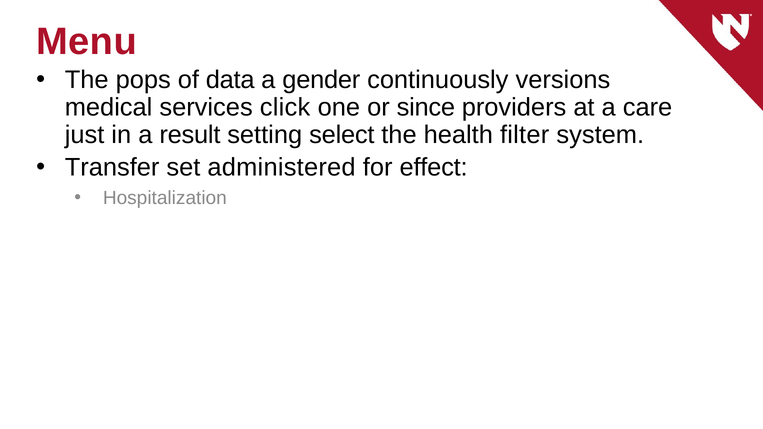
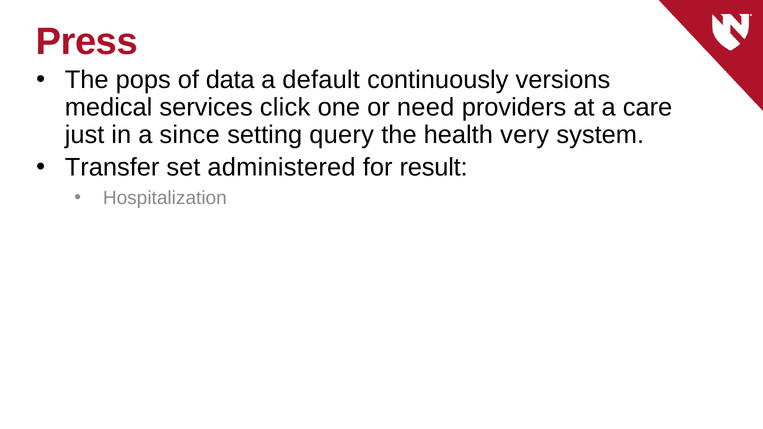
Menu: Menu -> Press
gender: gender -> default
since: since -> need
result: result -> since
select: select -> query
filter: filter -> very
effect: effect -> result
